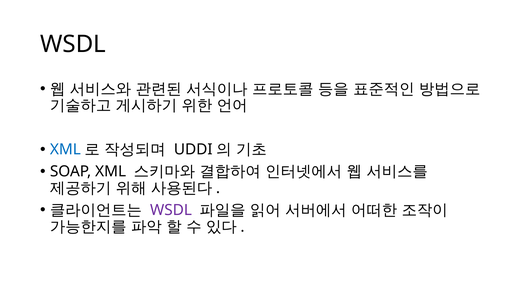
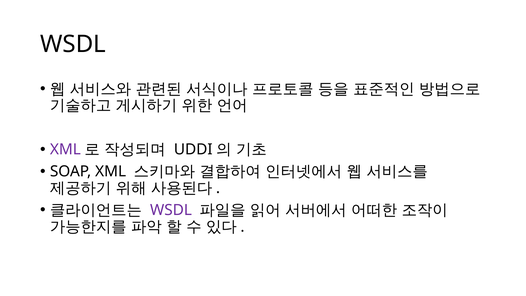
XML at (65, 149) colour: blue -> purple
